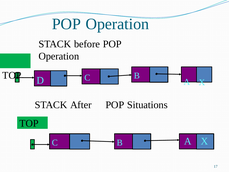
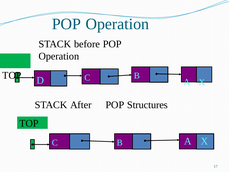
Situations: Situations -> Structures
